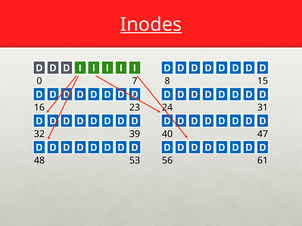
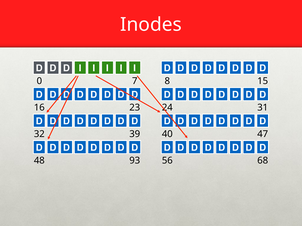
Inodes underline: present -> none
53: 53 -> 93
61: 61 -> 68
